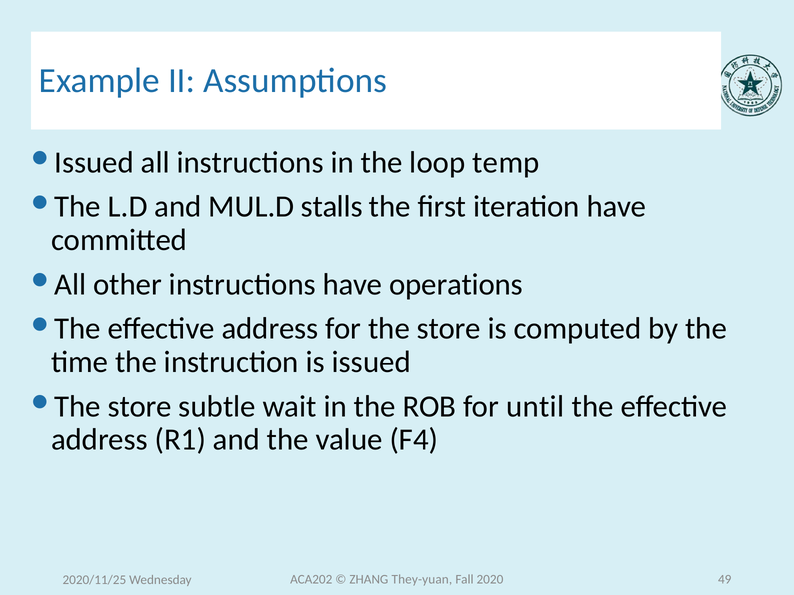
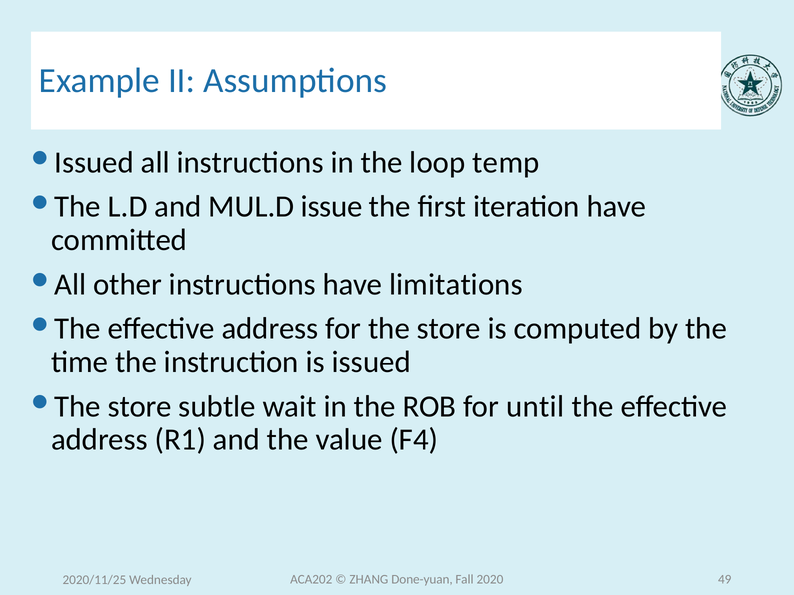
stalls: stalls -> issue
operations: operations -> limitations
They-yuan: They-yuan -> Done-yuan
